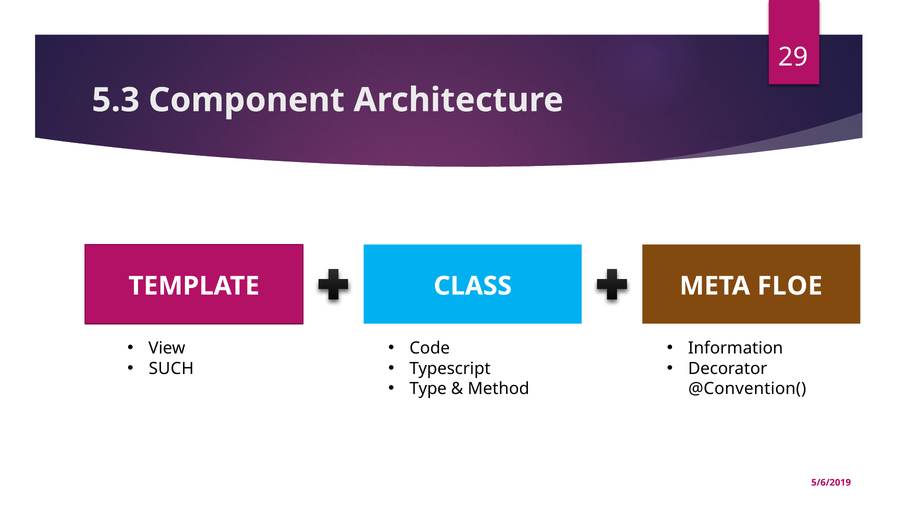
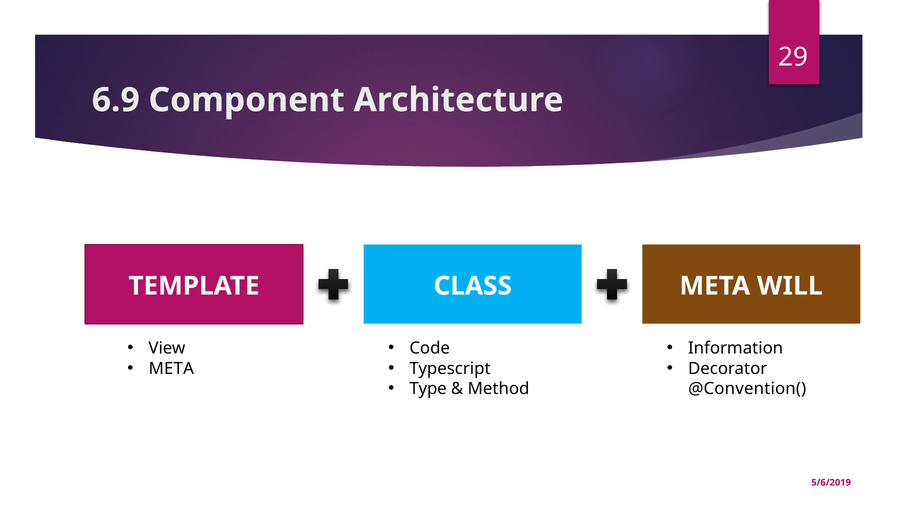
5.3: 5.3 -> 6.9
FLOE: FLOE -> WILL
SUCH at (171, 369): SUCH -> META
